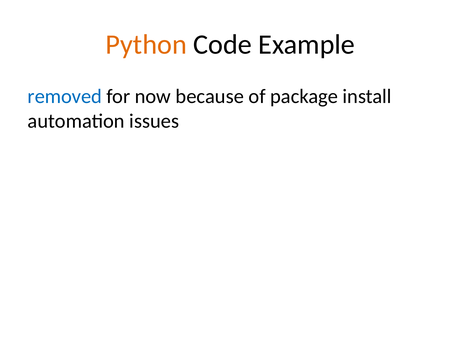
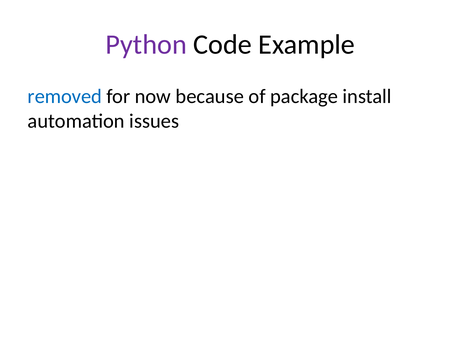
Python colour: orange -> purple
